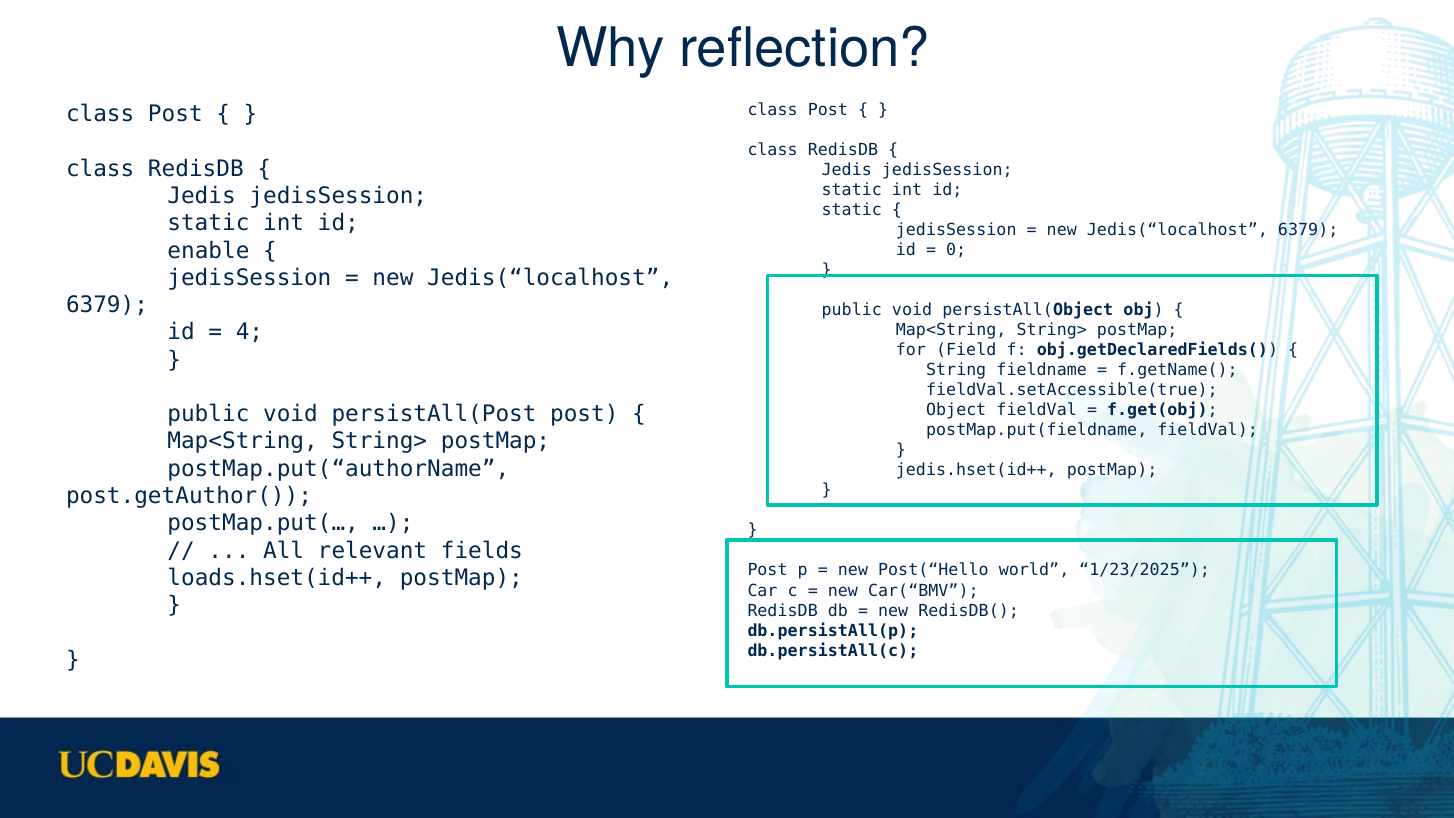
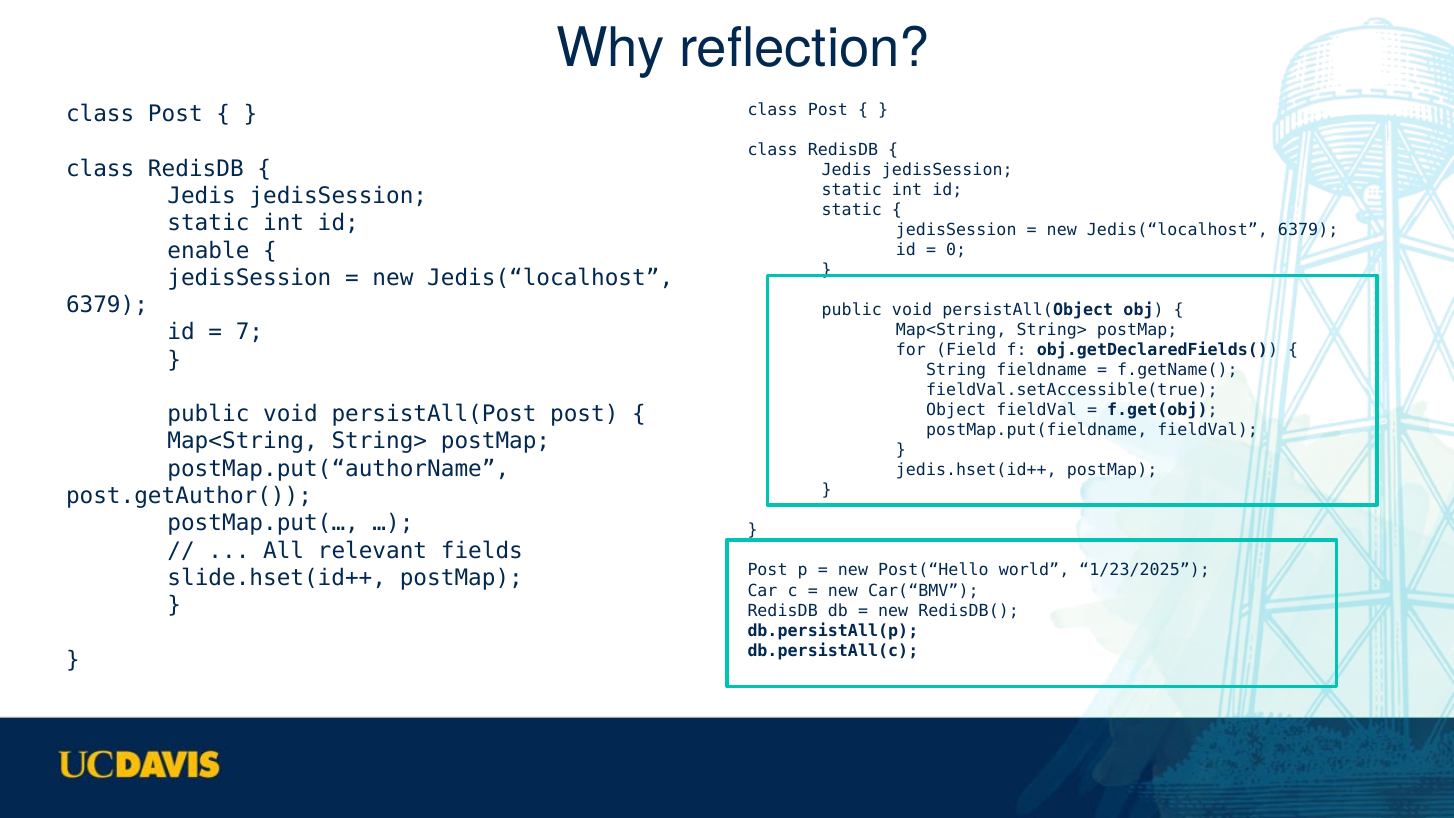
4: 4 -> 7
loads.hset(id++: loads.hset(id++ -> slide.hset(id++
